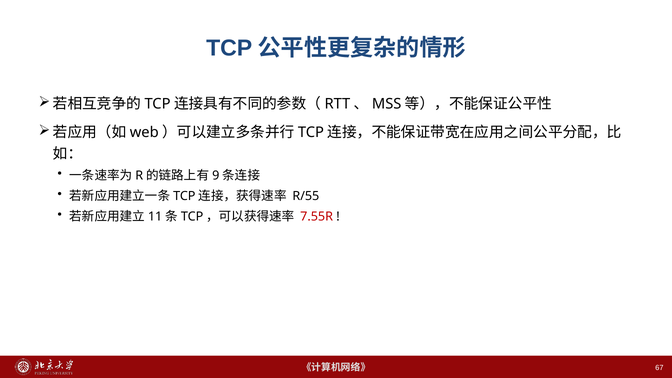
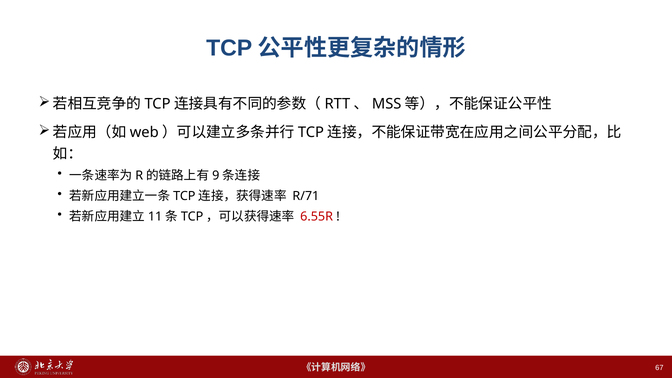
R/55: R/55 -> R/71
7.55R: 7.55R -> 6.55R
